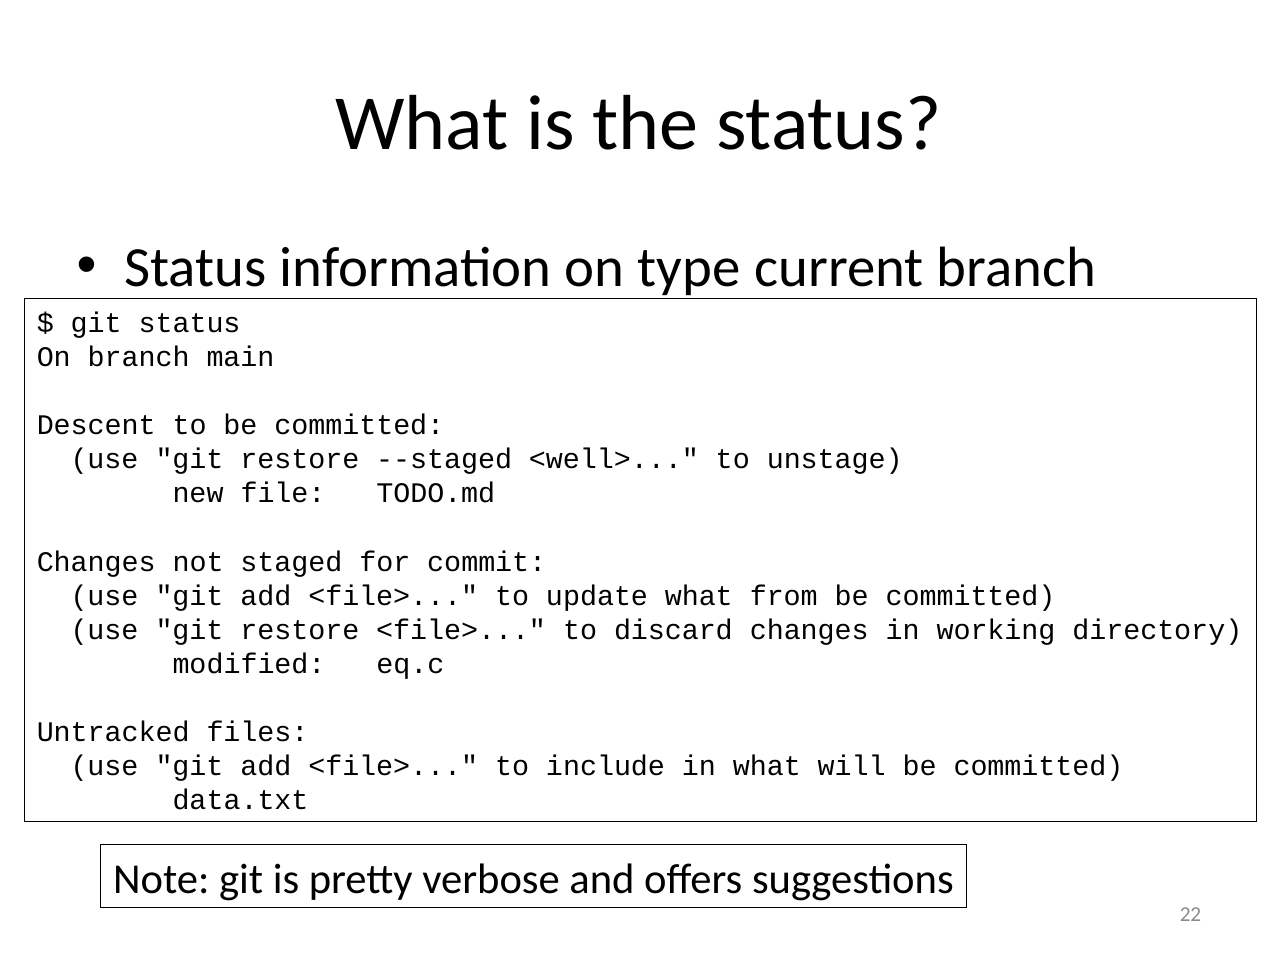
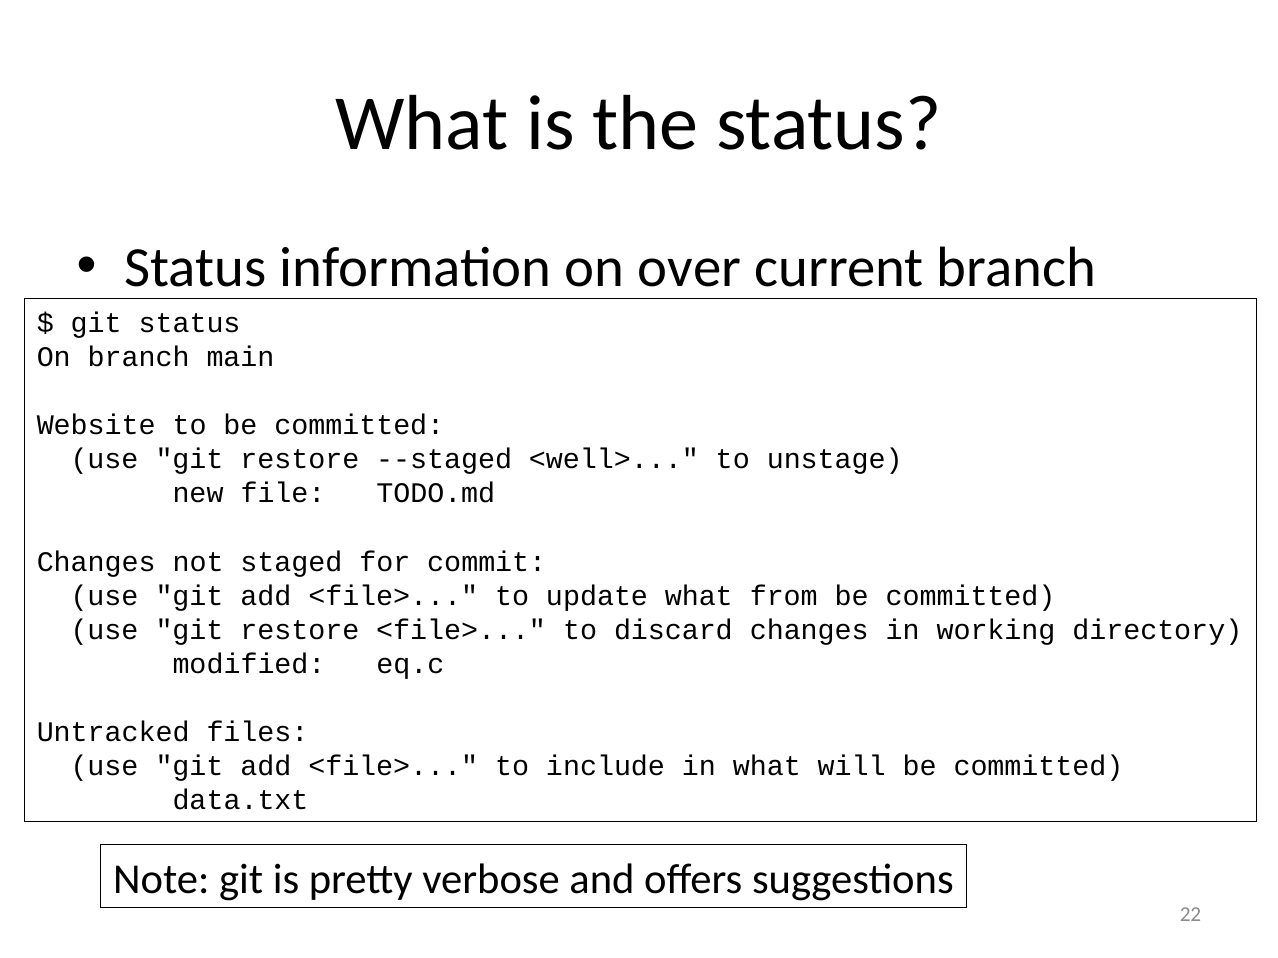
type: type -> over
Descent: Descent -> Website
